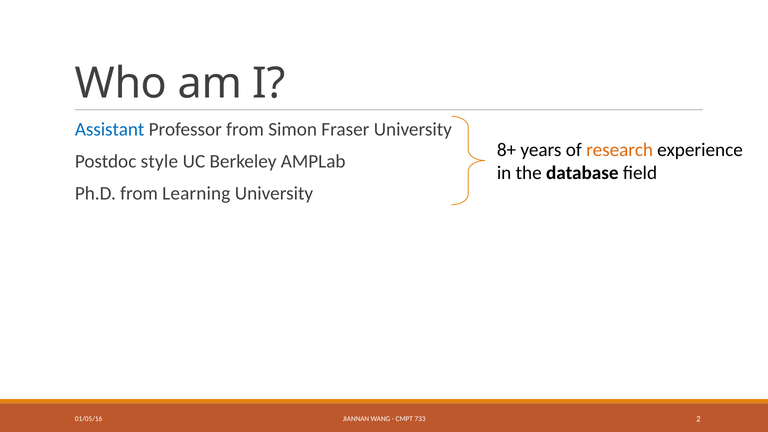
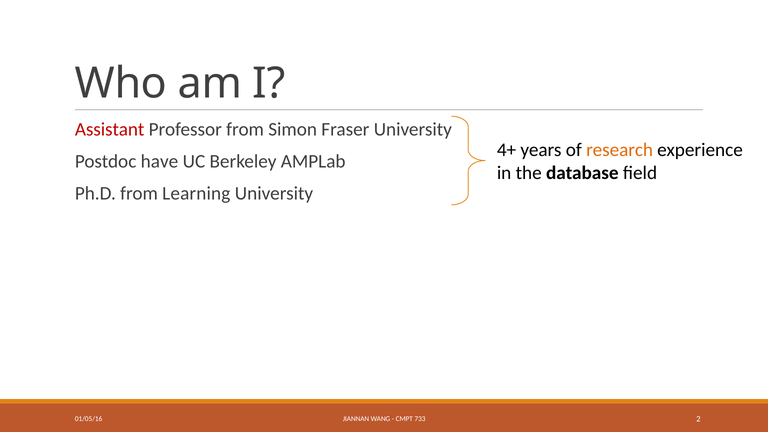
Assistant colour: blue -> red
8+: 8+ -> 4+
style: style -> have
